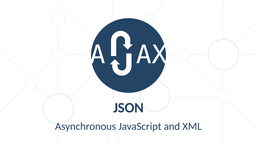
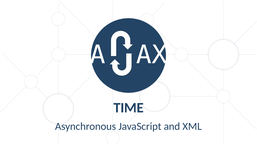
JSON: JSON -> TIME
